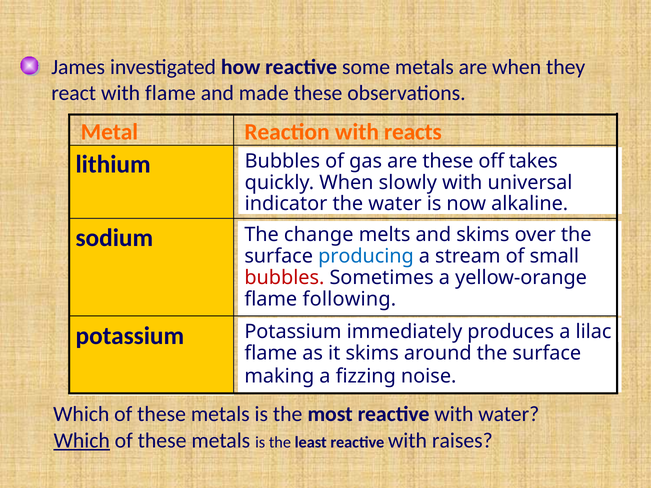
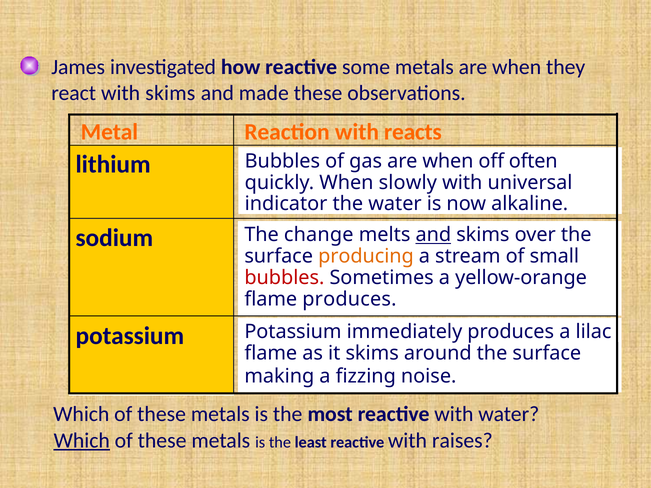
with flame: flame -> skims
gas are these: these -> when
takes: takes -> often
and at (433, 235) underline: none -> present
producing colour: blue -> orange
flame following: following -> produces
